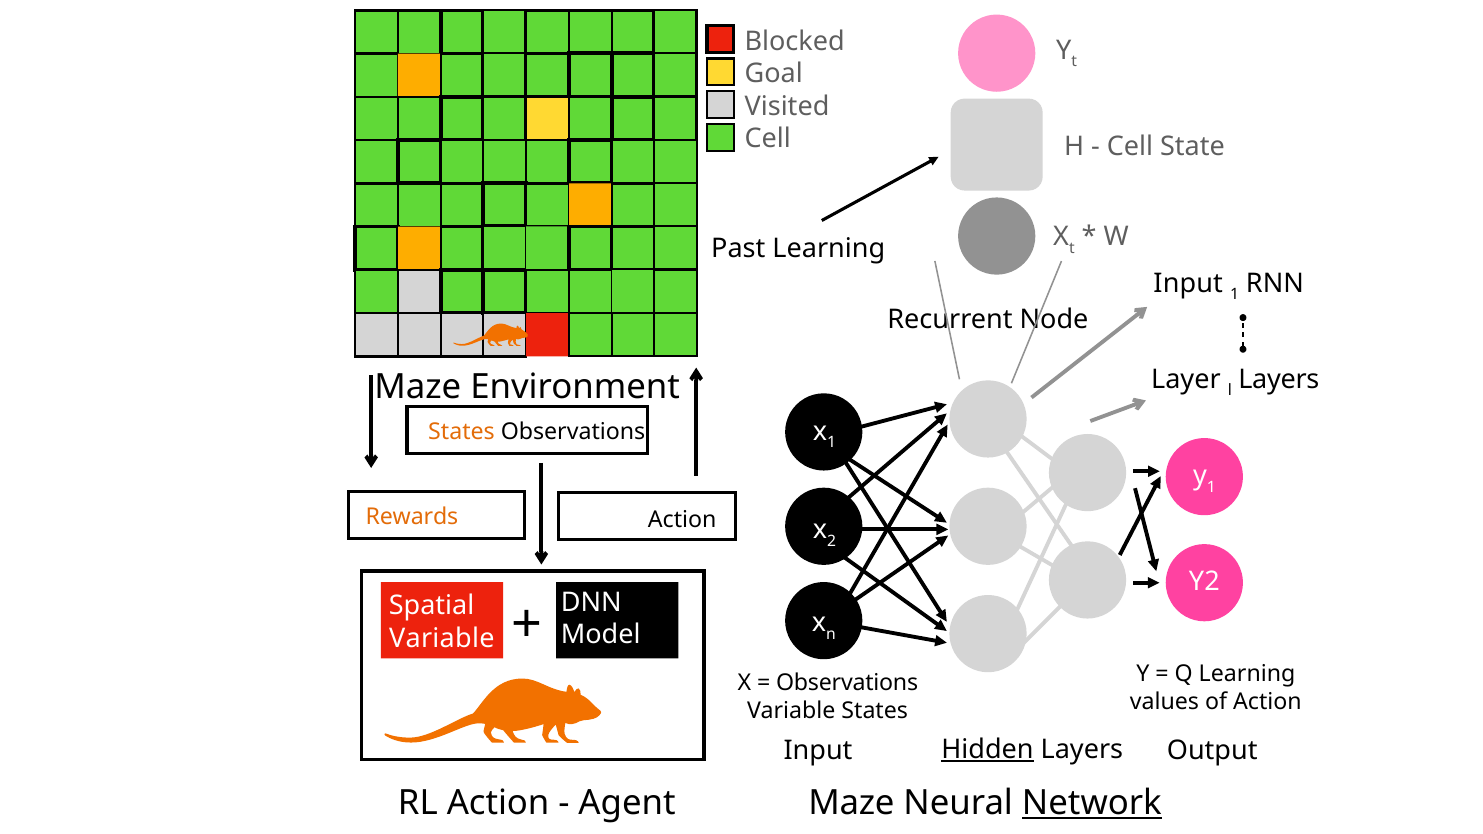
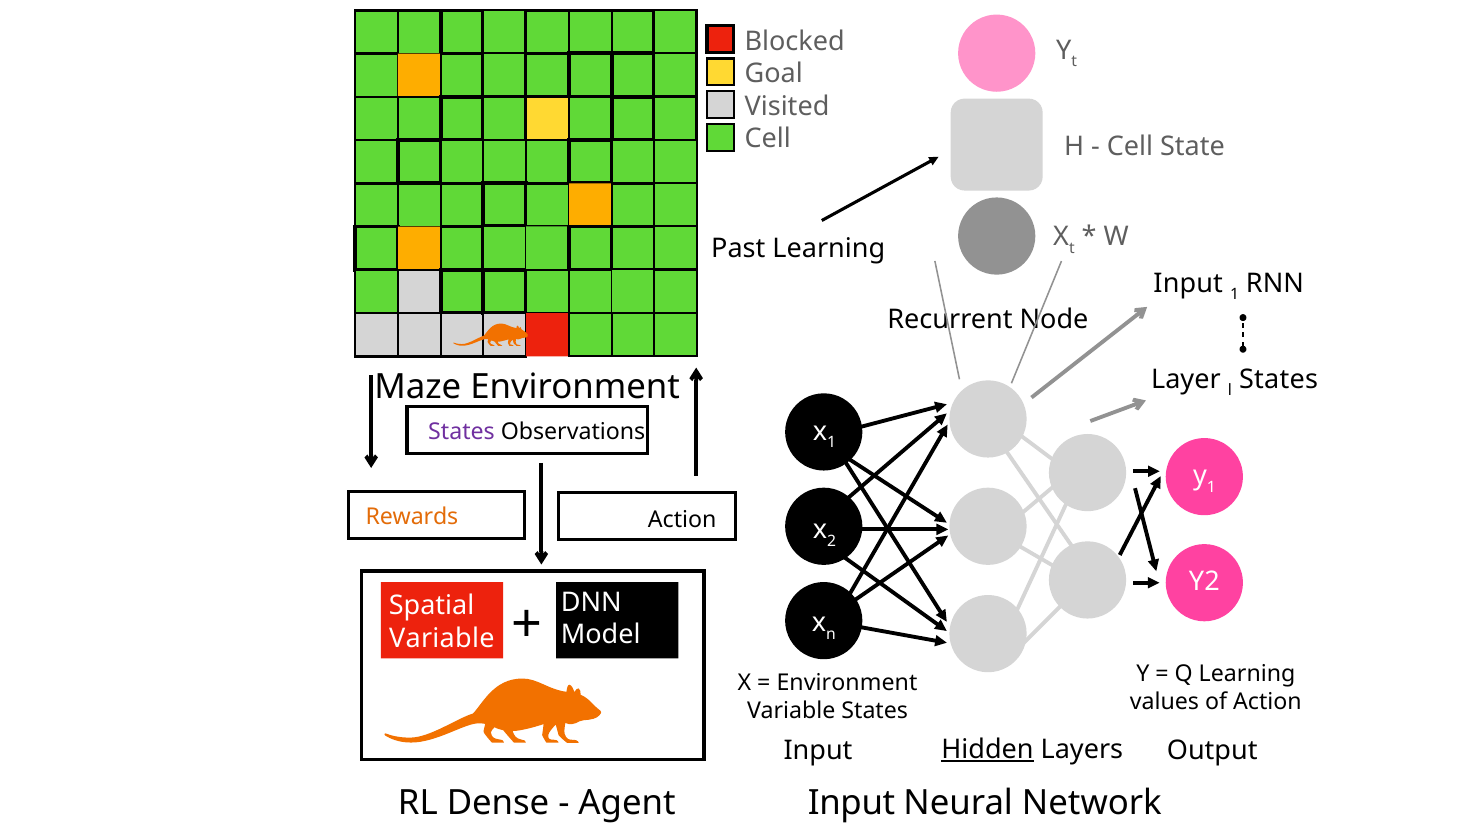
l Layers: Layers -> States
States at (462, 432) colour: orange -> purple
Observations at (847, 683): Observations -> Environment
RL Action: Action -> Dense
Maze at (852, 804): Maze -> Input
Network underline: present -> none
